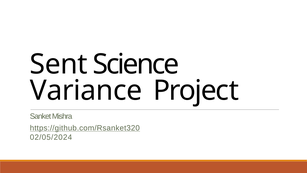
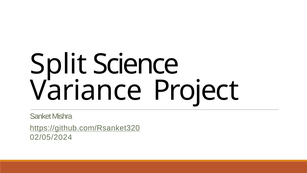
Sent: Sent -> Split
